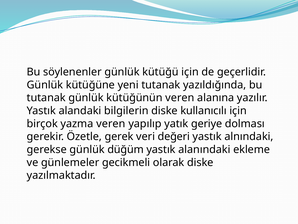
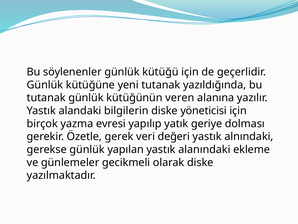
kullanıcılı: kullanıcılı -> yöneticisi
yazma veren: veren -> evresi
düğüm: düğüm -> yapılan
